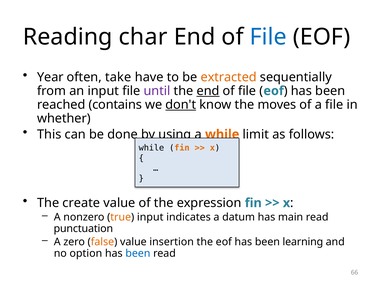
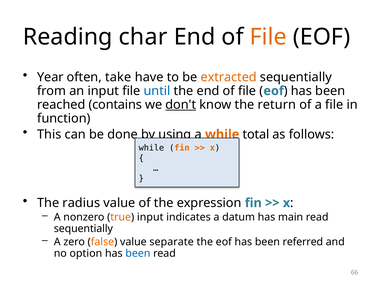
File at (268, 37) colour: blue -> orange
until colour: purple -> blue
end at (208, 91) underline: present -> none
moves: moves -> return
whether: whether -> function
limit: limit -> total
create: create -> radius
punctuation at (83, 228): punctuation -> sequentially
insertion: insertion -> separate
learning: learning -> referred
